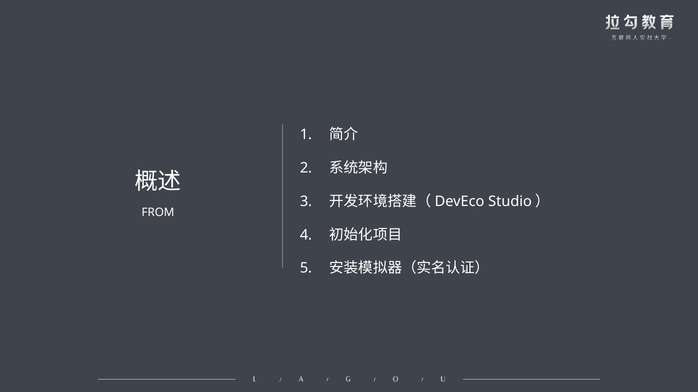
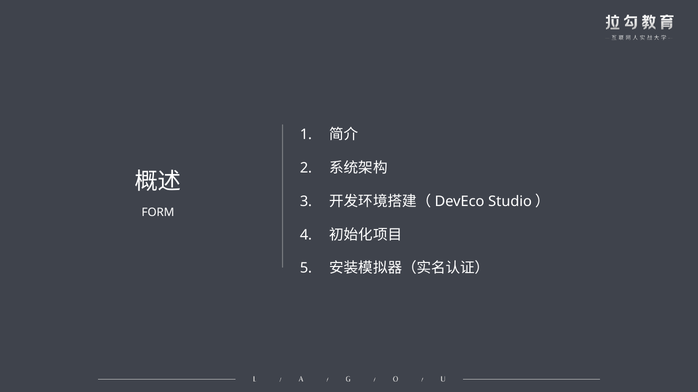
FROM: FROM -> FORM
